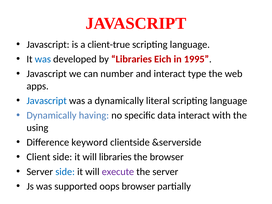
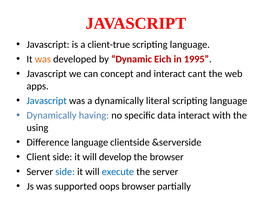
was at (43, 59) colour: blue -> orange
by Libraries: Libraries -> Dynamic
number: number -> concept
type: type -> cant
Difference keyword: keyword -> language
will libraries: libraries -> develop
execute colour: purple -> blue
